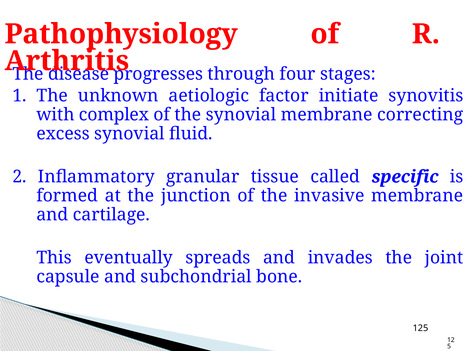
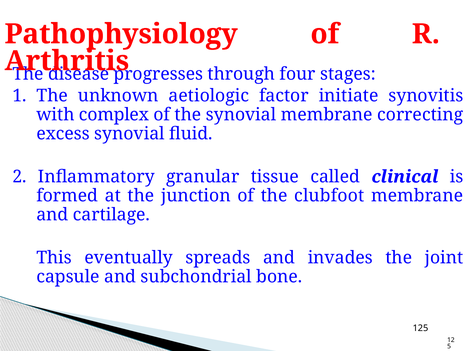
specific: specific -> clinical
invasive: invasive -> clubfoot
